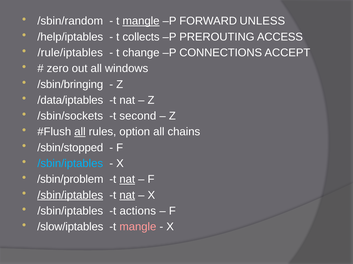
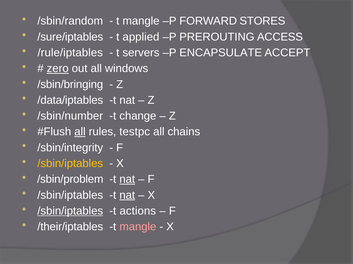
mangle at (141, 21) underline: present -> none
UNLESS: UNLESS -> STORES
/help/iptables: /help/iptables -> /sure/iptables
collects: collects -> applied
change: change -> servers
CONNECTIONS: CONNECTIONS -> ENCAPSULATE
zero underline: none -> present
/sbin/sockets: /sbin/sockets -> /sbin/number
second: second -> change
option: option -> testpc
/sbin/stopped: /sbin/stopped -> /sbin/integrity
/sbin/iptables at (70, 164) colour: light blue -> yellow
/sbin/iptables at (70, 196) underline: present -> none
/sbin/iptables at (70, 212) underline: none -> present
/slow/iptables: /slow/iptables -> /their/iptables
